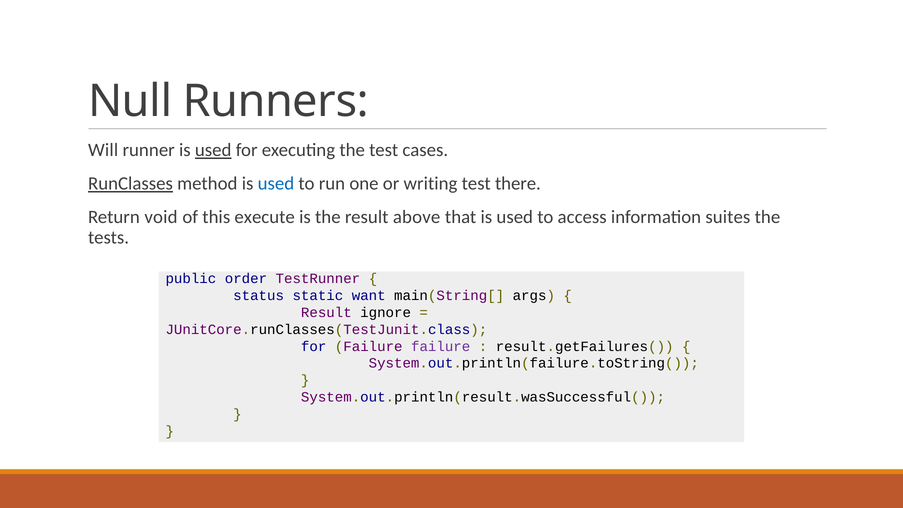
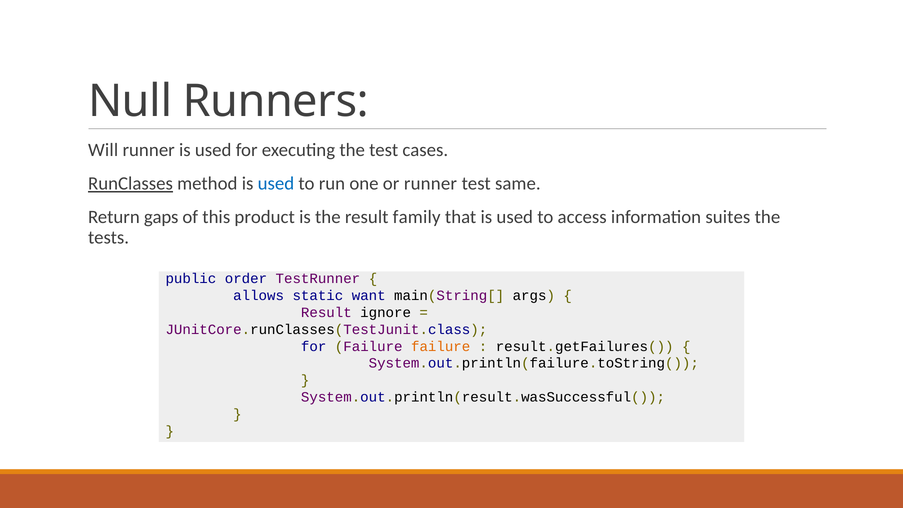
used at (213, 150) underline: present -> none
or writing: writing -> runner
there: there -> same
void: void -> gaps
execute: execute -> product
above: above -> family
status: status -> allows
failure at (441, 346) colour: purple -> orange
